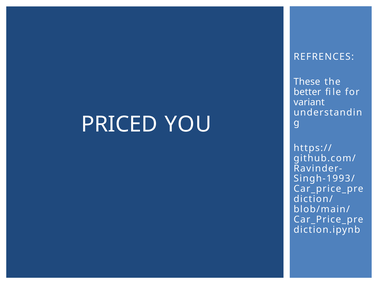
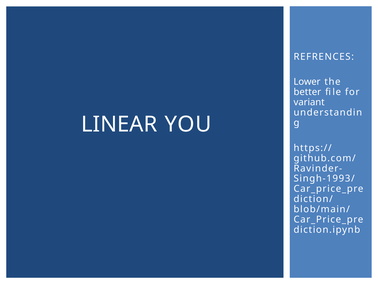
These: These -> Lower
PRICED: PRICED -> LINEAR
